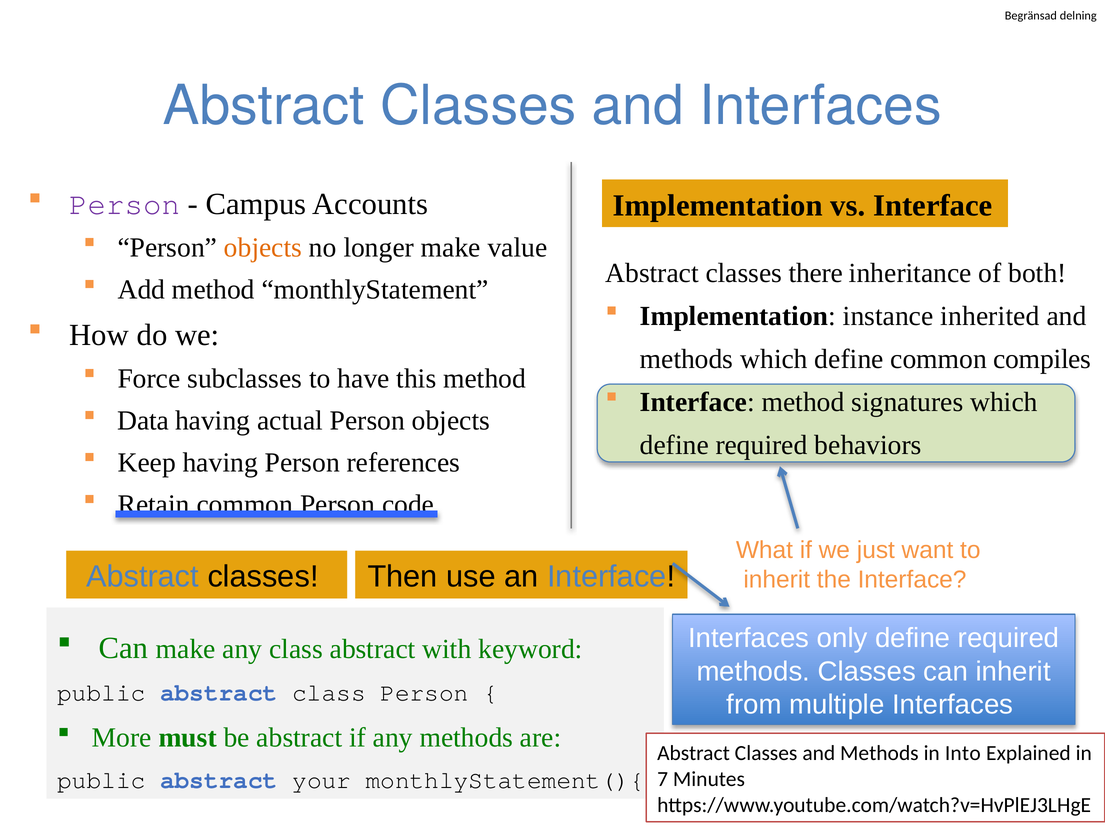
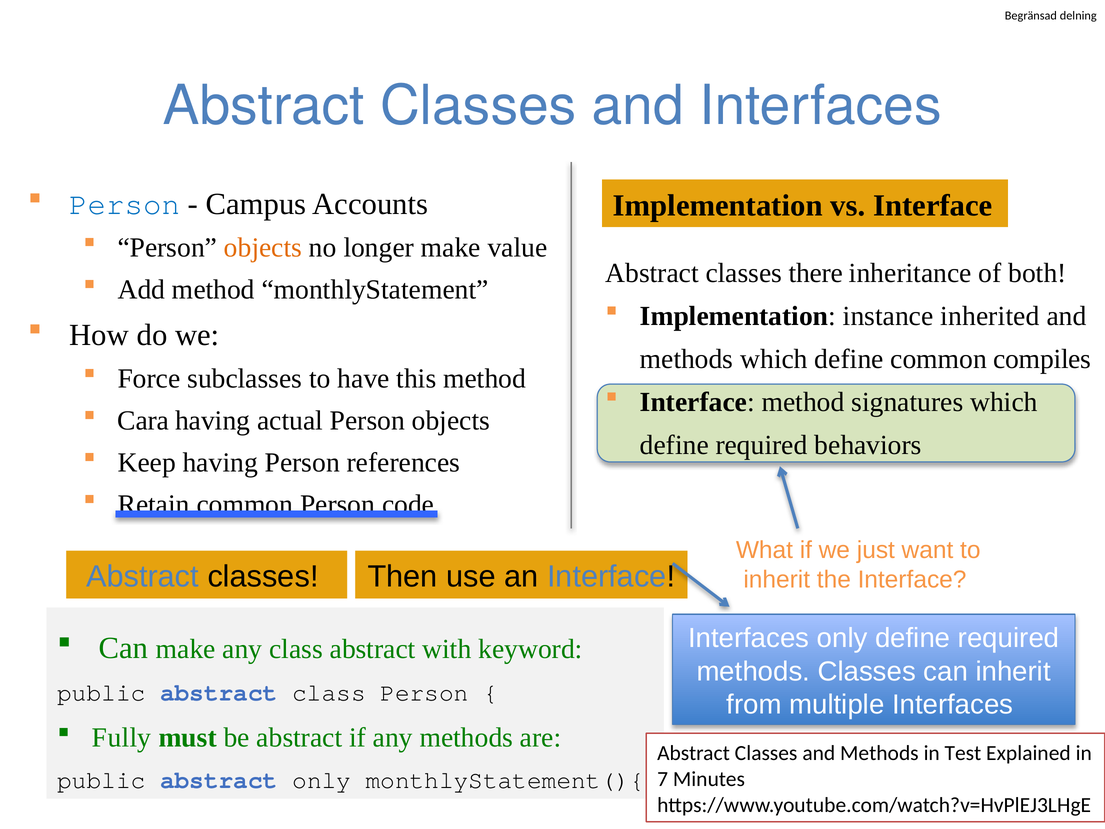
Person at (125, 204) colour: purple -> blue
Data: Data -> Cara
More: More -> Fully
Into: Into -> Test
abstract your: your -> only
